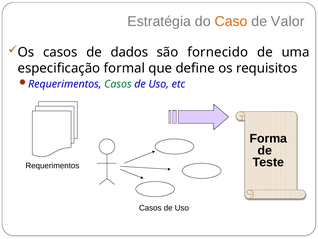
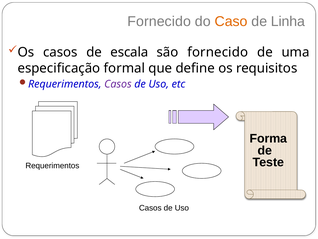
Estratégia at (159, 21): Estratégia -> Fornecido
Valor: Valor -> Linha
dados: dados -> escala
Casos at (118, 84) colour: green -> purple
